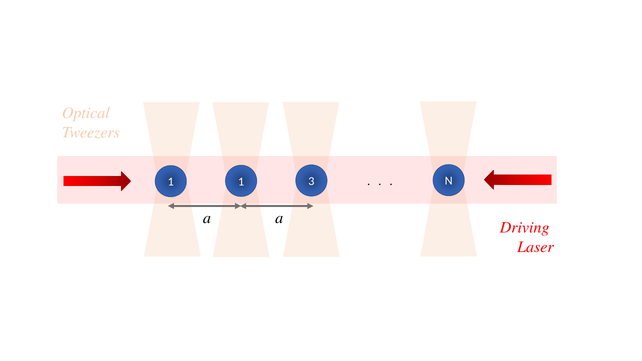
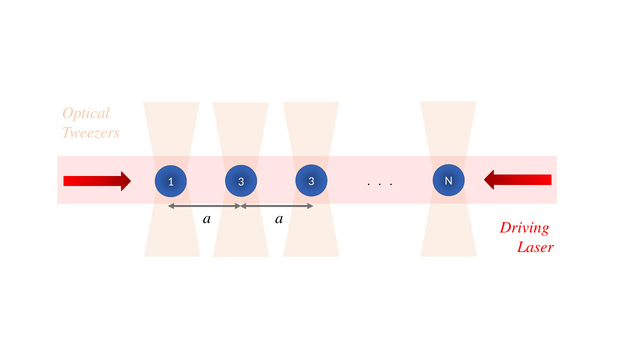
1 1: 1 -> 3
